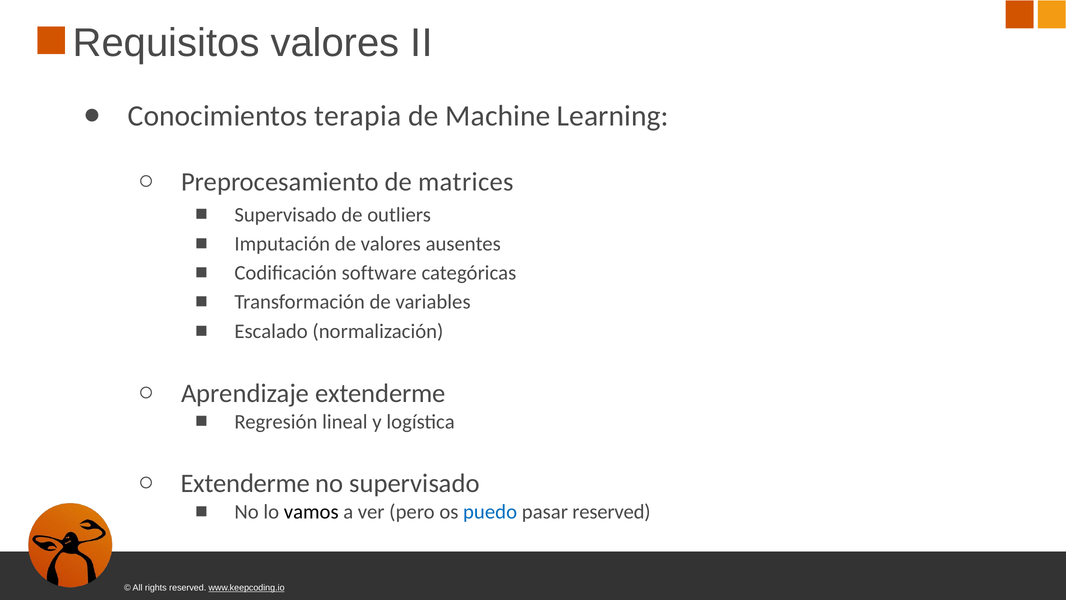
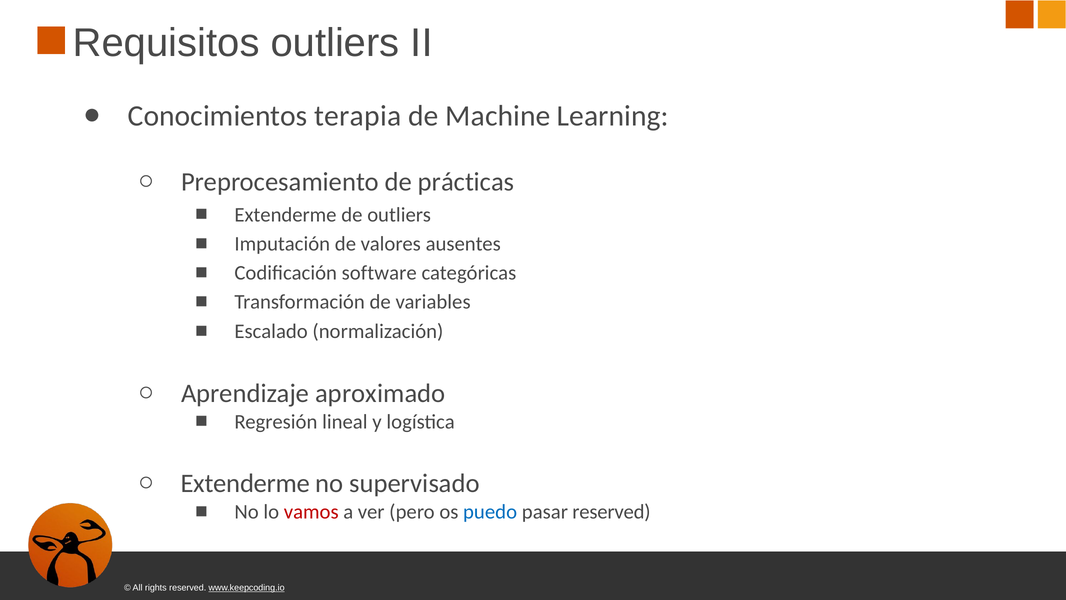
Requisitos valores: valores -> outliers
matrices: matrices -> prácticas
Supervisado at (286, 215): Supervisado -> Extenderme
Aprendizaje extenderme: extenderme -> aproximado
vamos colour: black -> red
